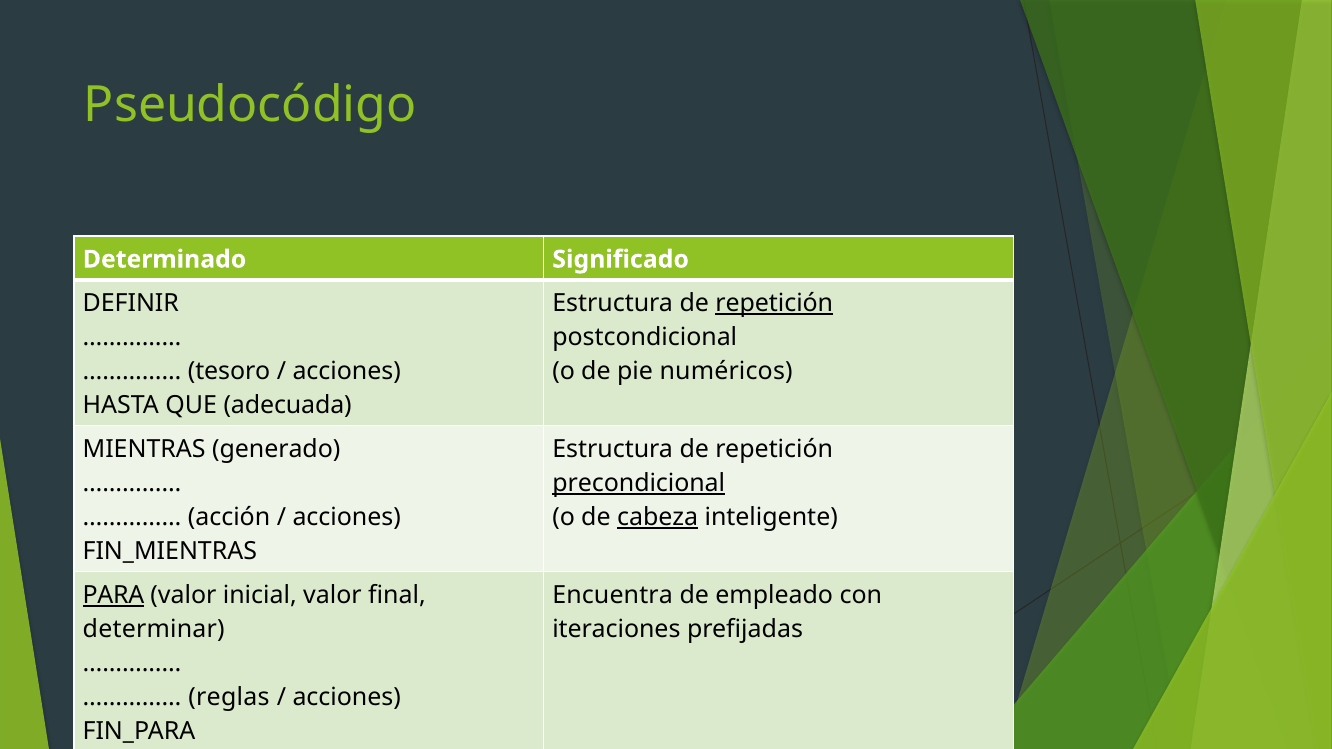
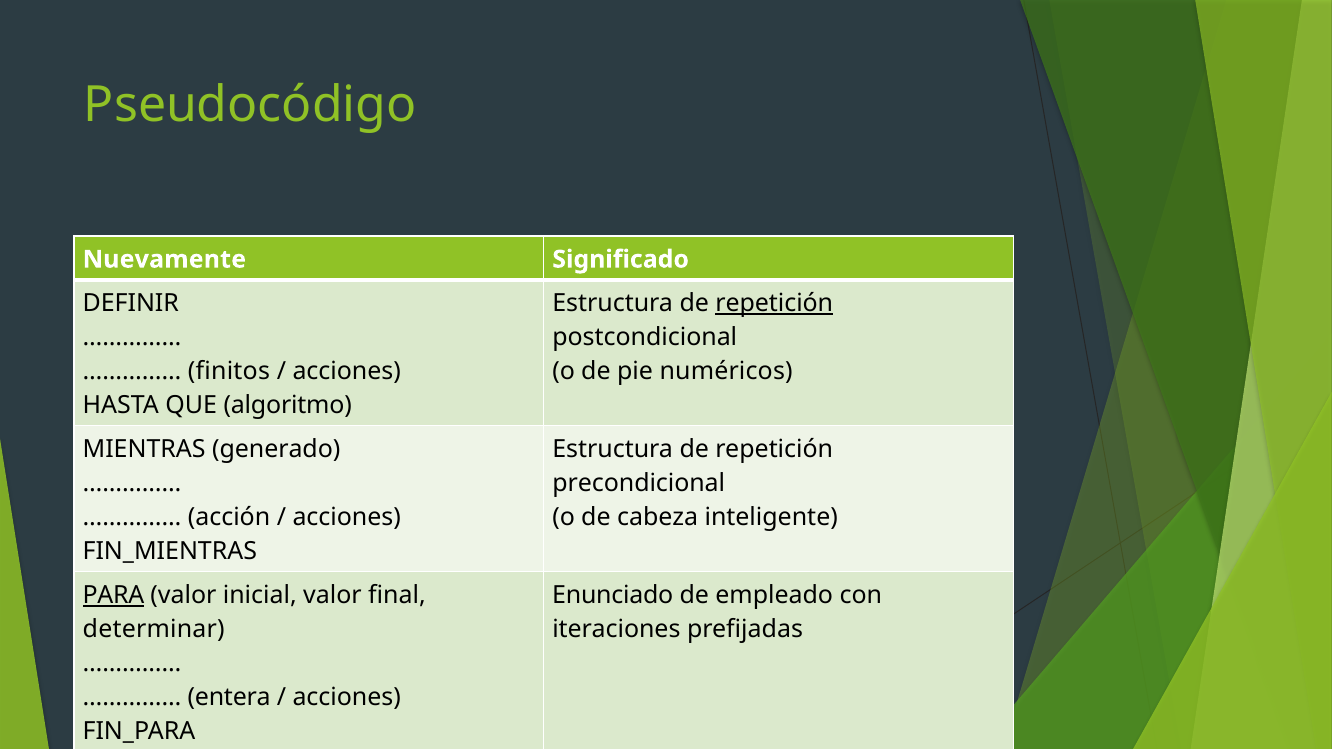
Determinado: Determinado -> Nuevamente
tesoro: tesoro -> finitos
adecuada: adecuada -> algoritmo
precondicional underline: present -> none
cabeza underline: present -> none
Encuentra: Encuentra -> Enunciado
reglas: reglas -> entera
